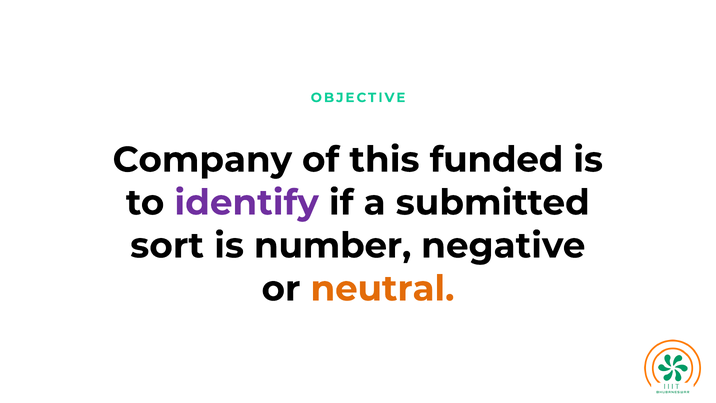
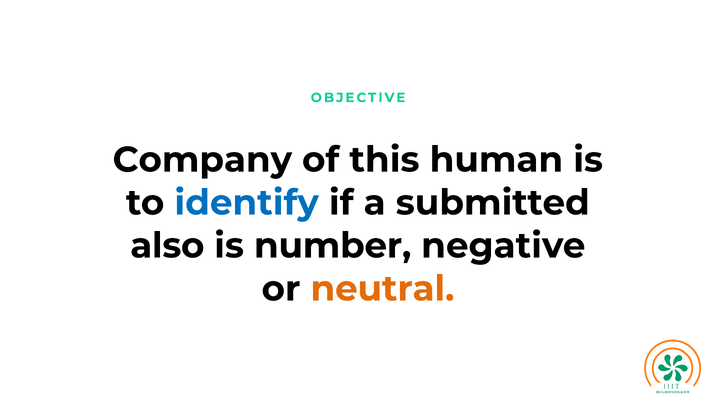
funded: funded -> human
identify colour: purple -> blue
sort: sort -> also
